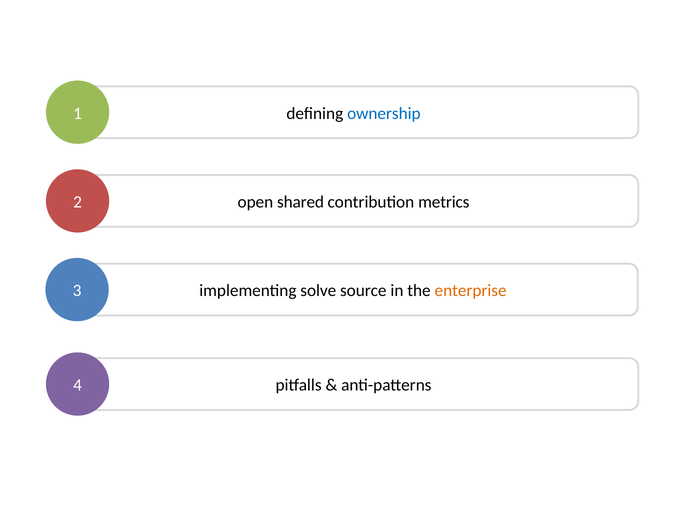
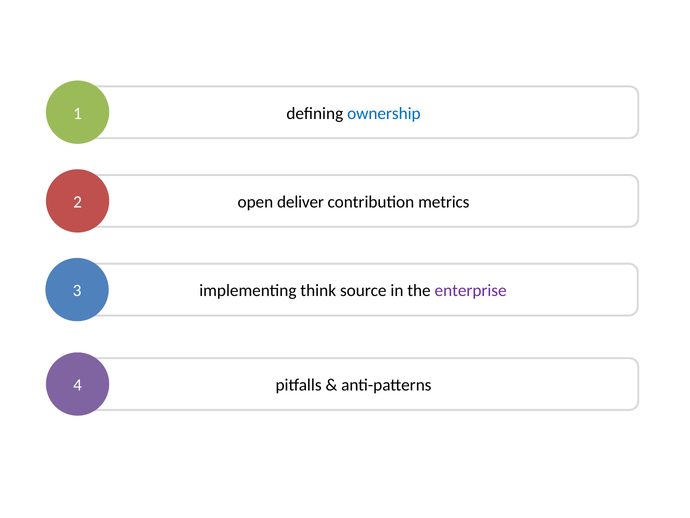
shared: shared -> deliver
solve: solve -> think
enterprise colour: orange -> purple
